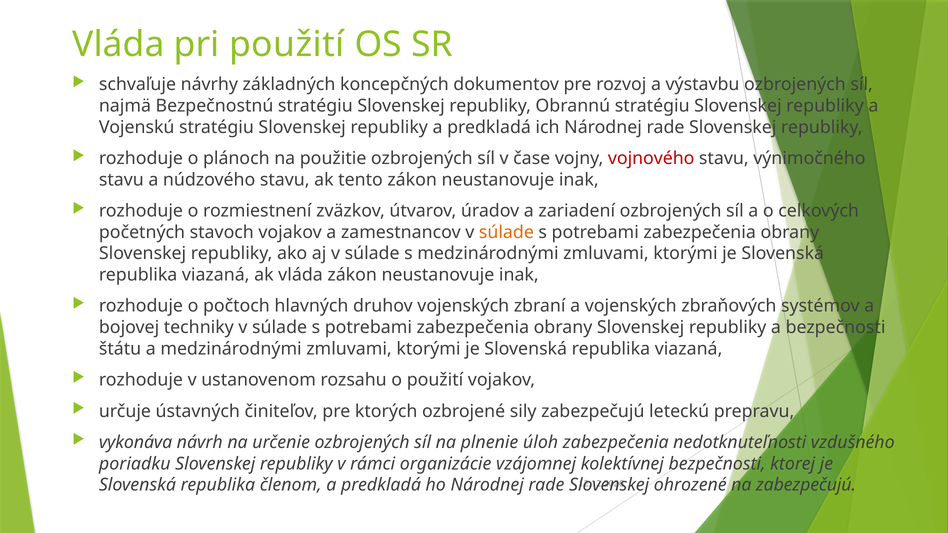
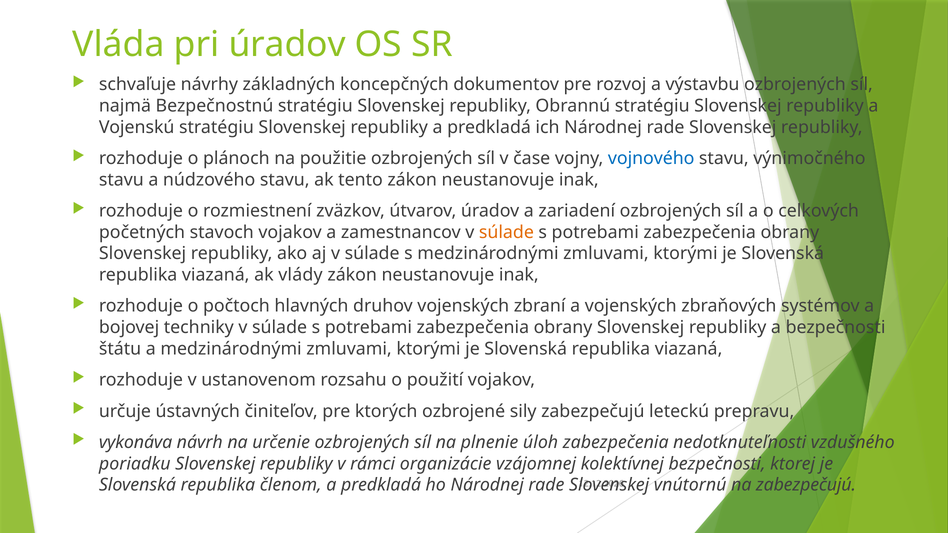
pri použití: použití -> úradov
vojnového colour: red -> blue
ak vláda: vláda -> vlády
ohrozené: ohrozené -> vnútornú
